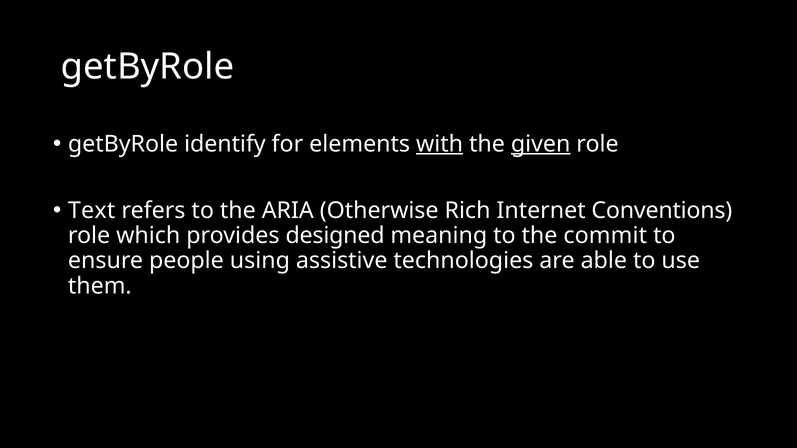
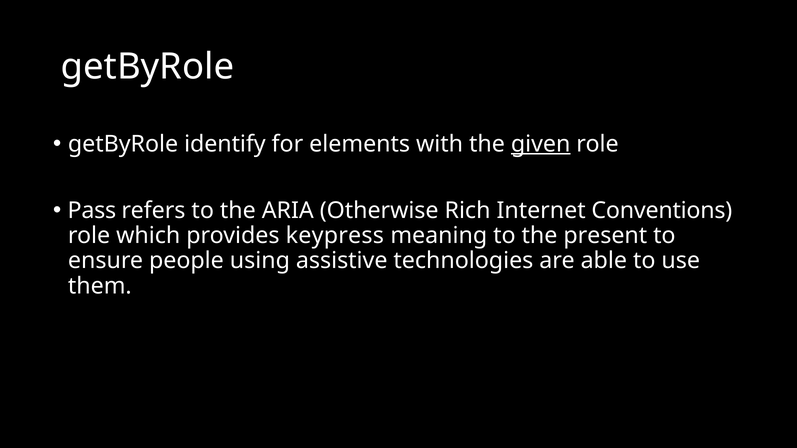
with underline: present -> none
Text: Text -> Pass
designed: designed -> keypress
commit: commit -> present
